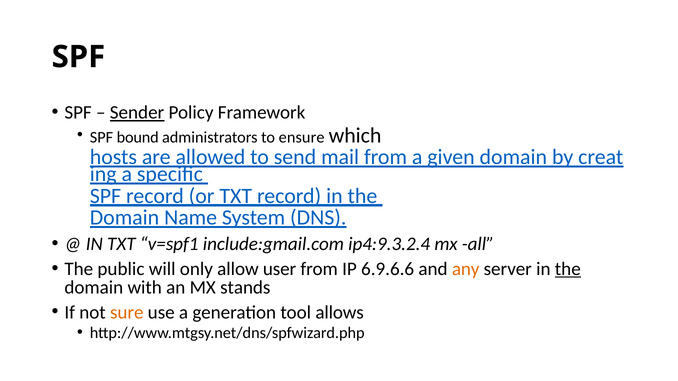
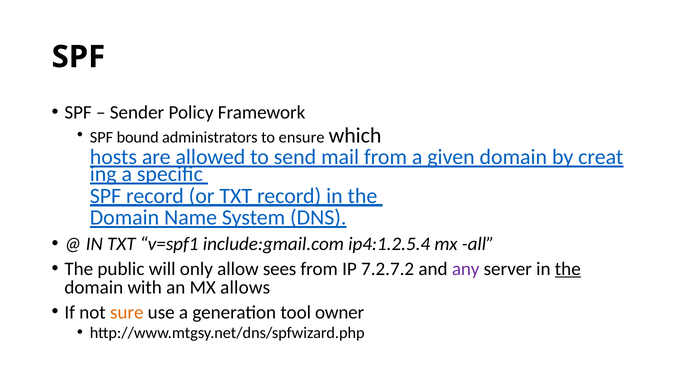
Sender underline: present -> none
ip4:9.3.2.4: ip4:9.3.2.4 -> ip4:1.2.5.4
user: user -> sees
6.9.6.6: 6.9.6.6 -> 7.2.7.2
any colour: orange -> purple
stands: stands -> allows
allows: allows -> owner
